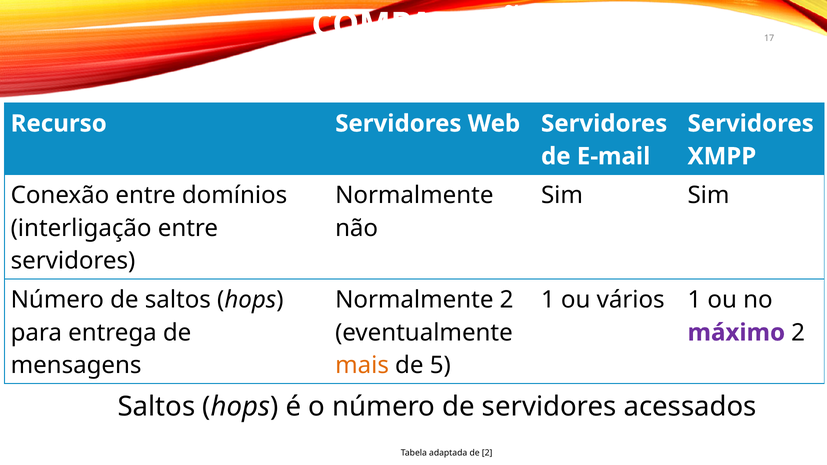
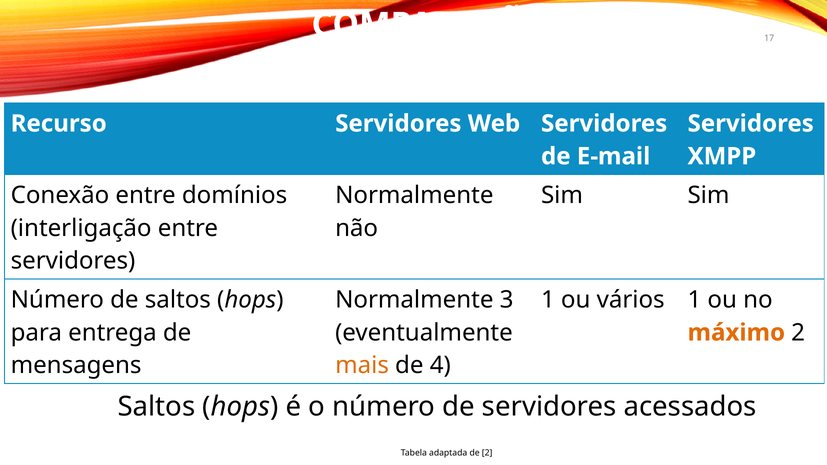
Normalmente 2: 2 -> 3
máximo colour: purple -> orange
5: 5 -> 4
